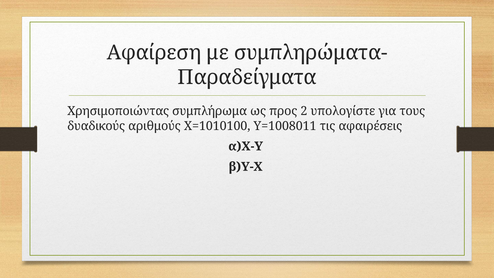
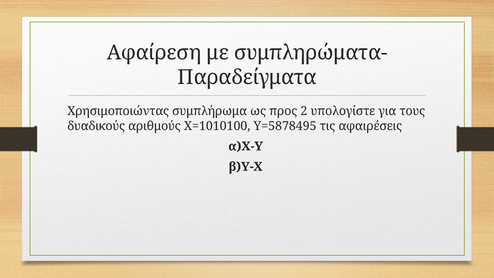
Υ=1008011: Υ=1008011 -> Υ=5878495
